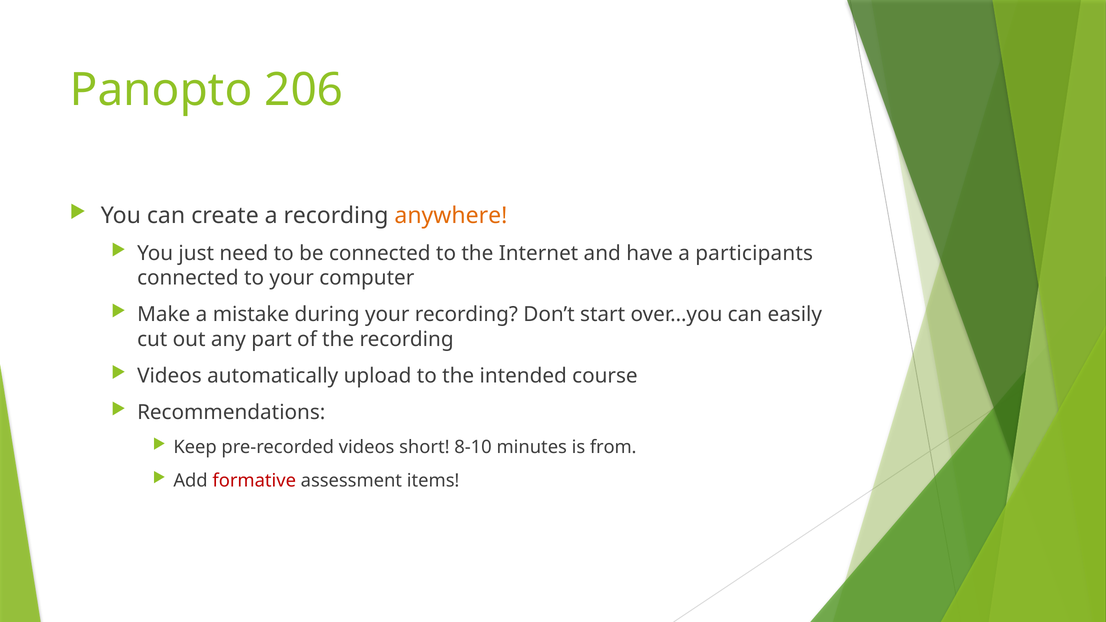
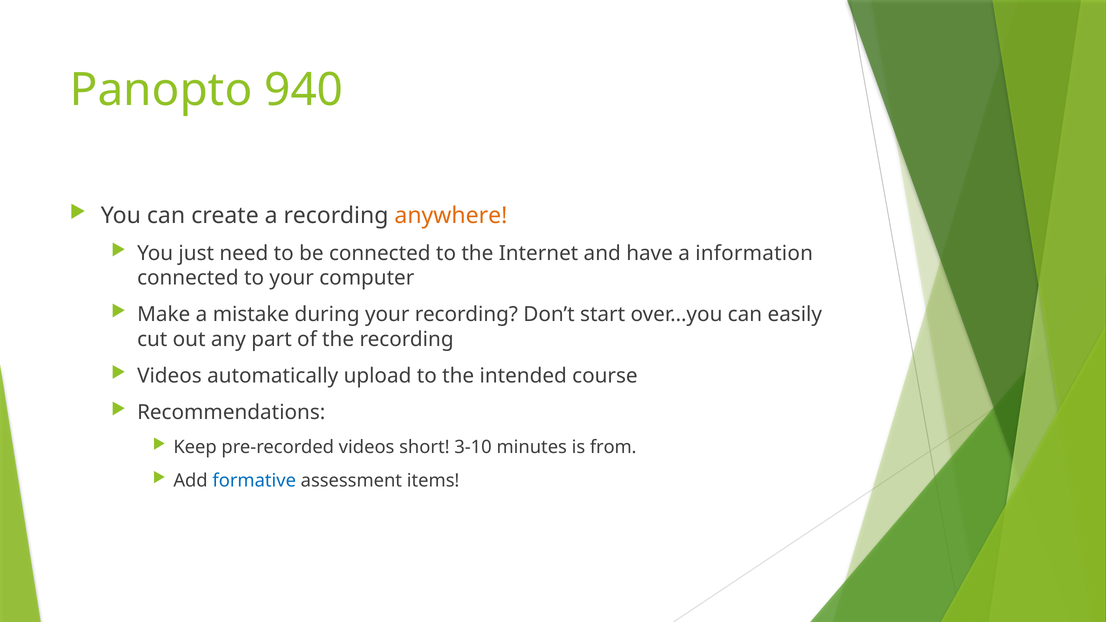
206: 206 -> 940
participants: participants -> information
8-10: 8-10 -> 3-10
formative colour: red -> blue
